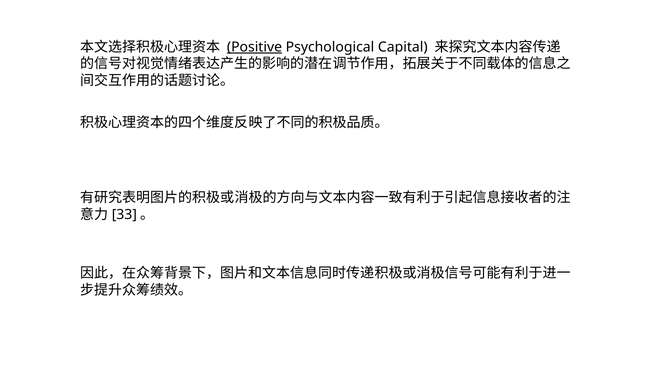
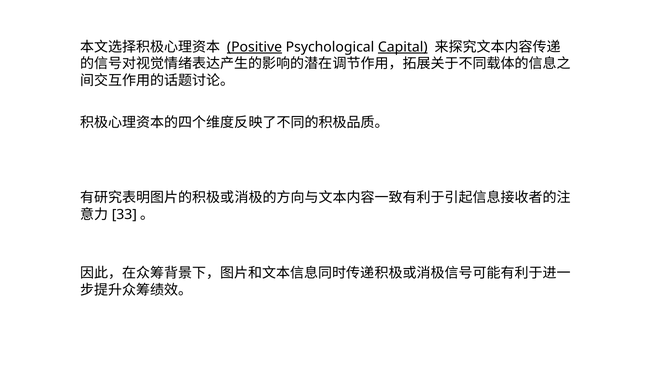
Capital underline: none -> present
